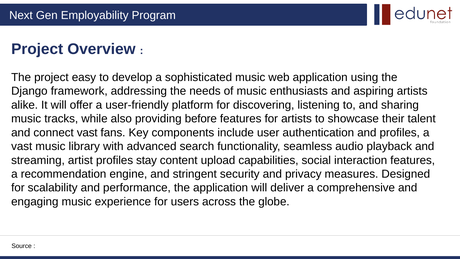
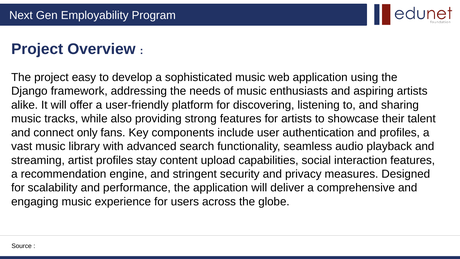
before: before -> strong
connect vast: vast -> only
